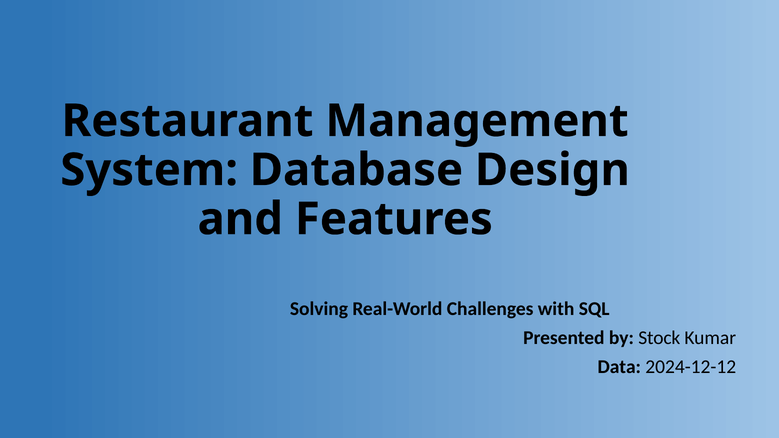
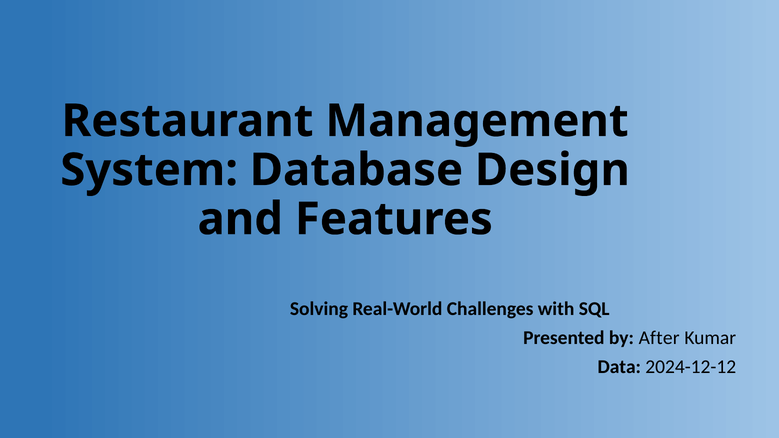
Stock: Stock -> After
